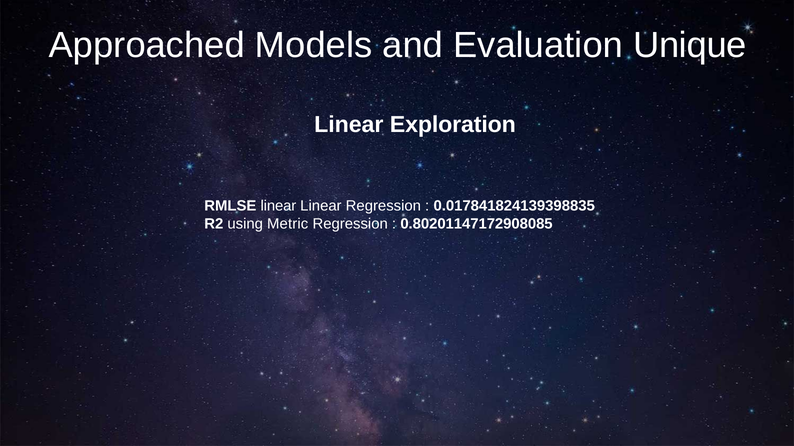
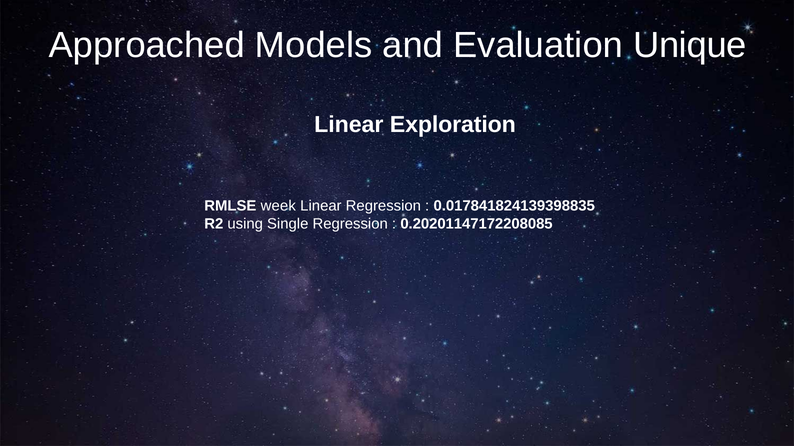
RMLSE linear: linear -> week
Metric: Metric -> Single
0.80201147172908085: 0.80201147172908085 -> 0.20201147172208085
